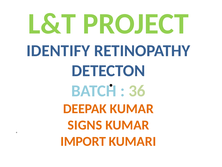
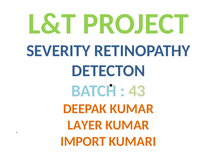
IDENTIFY: IDENTIFY -> SEVERITY
36: 36 -> 43
SIGNS: SIGNS -> LAYER
